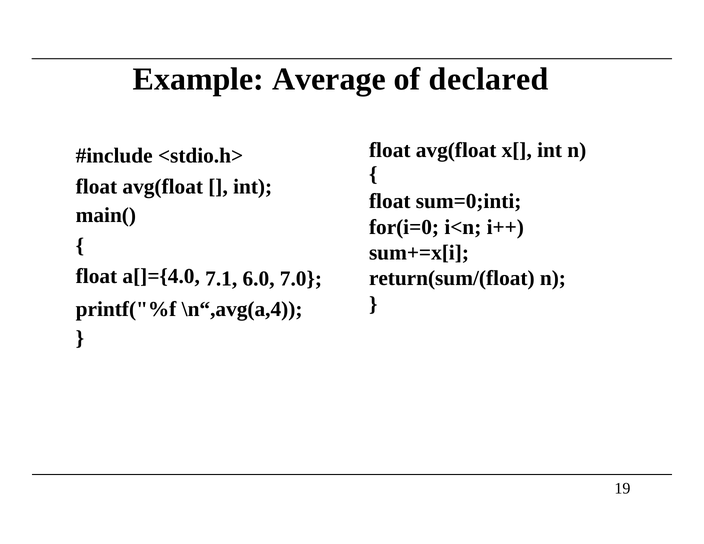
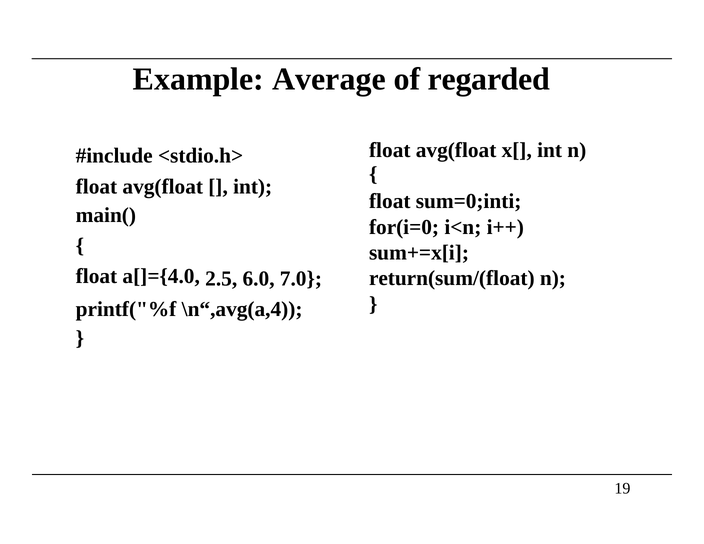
declared: declared -> regarded
7.1: 7.1 -> 2.5
